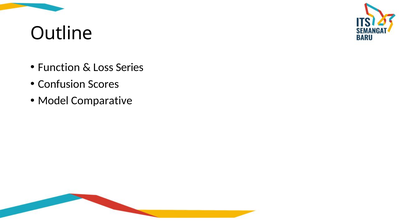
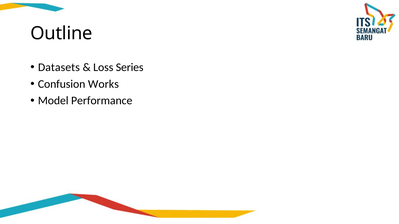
Function: Function -> Datasets
Scores: Scores -> Works
Comparative: Comparative -> Performance
